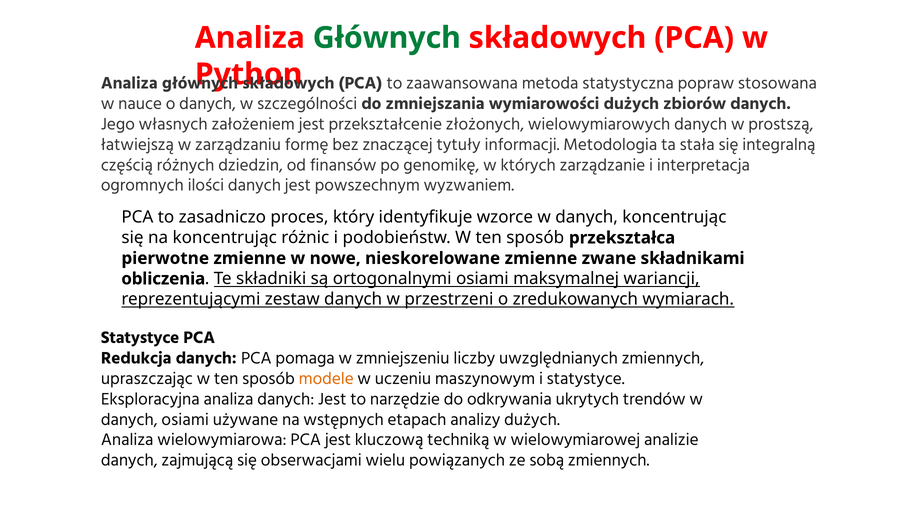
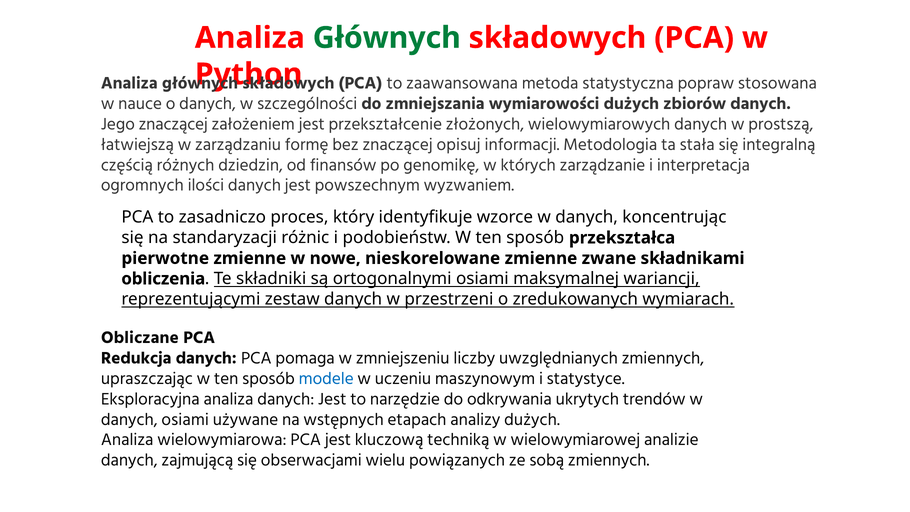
Jego własnych: własnych -> znaczącej
tytuły: tytuły -> opisuj
na koncentrując: koncentrując -> standaryzacji
Statystyce at (140, 337): Statystyce -> Obliczane
modele colour: orange -> blue
